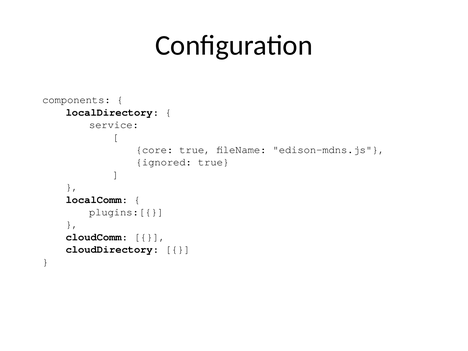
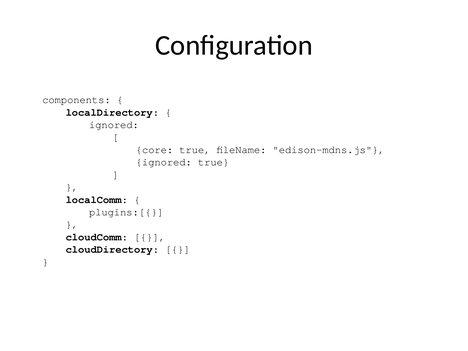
service at (114, 125): service -> ignored
